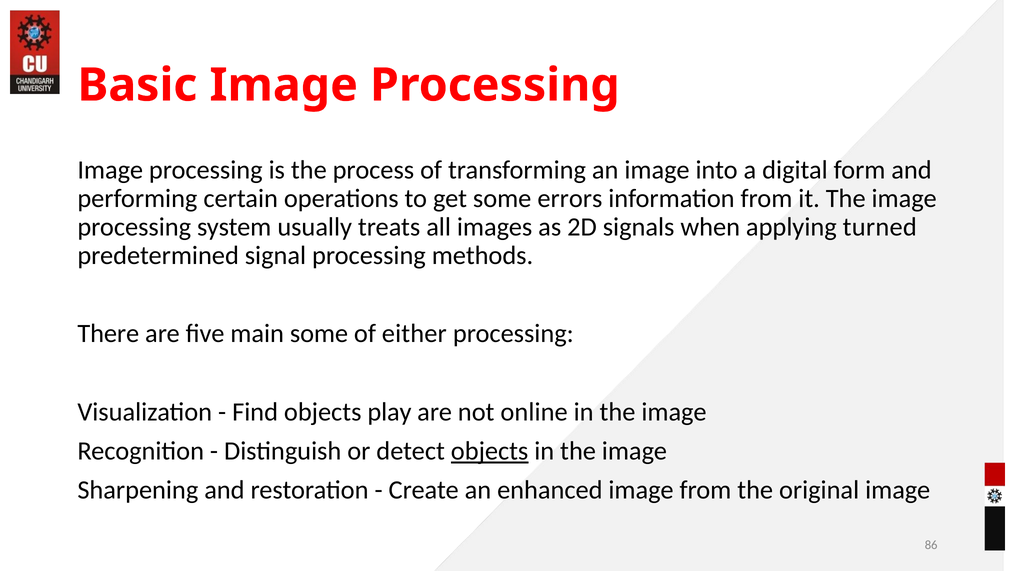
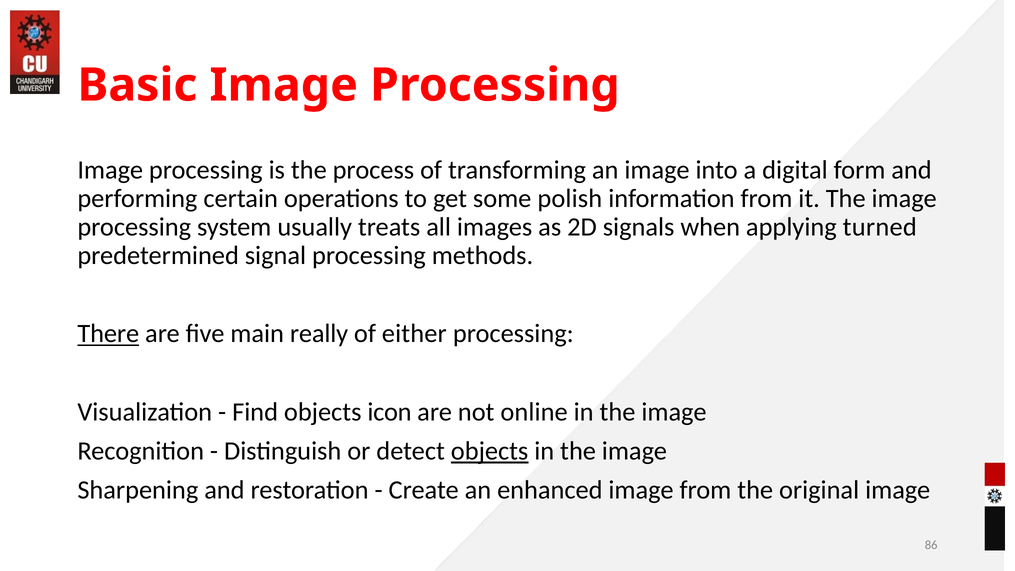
errors: errors -> polish
There underline: none -> present
main some: some -> really
play: play -> icon
